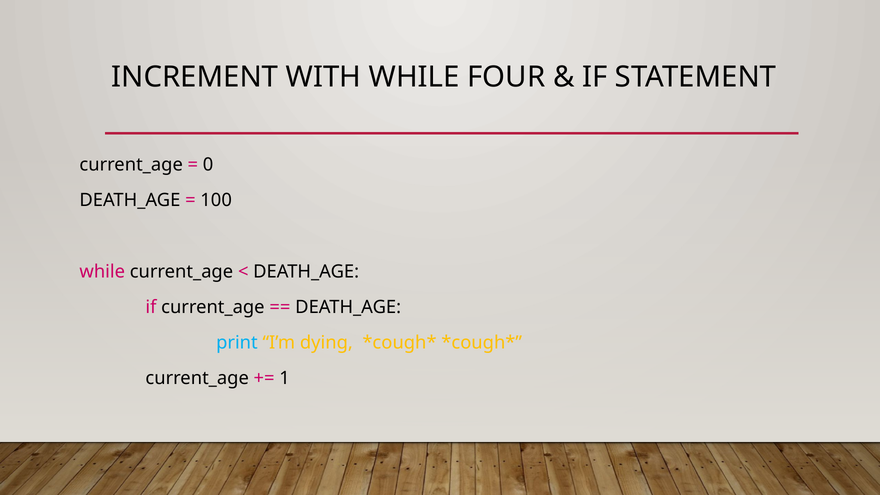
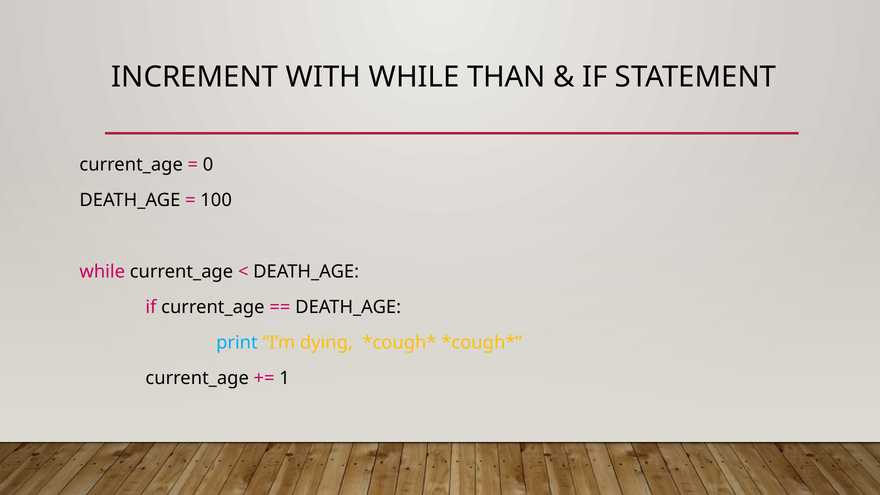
FOUR: FOUR -> THAN
